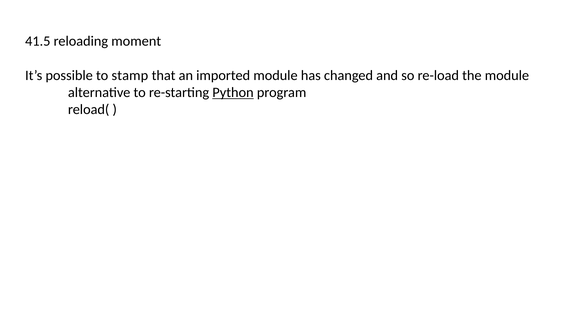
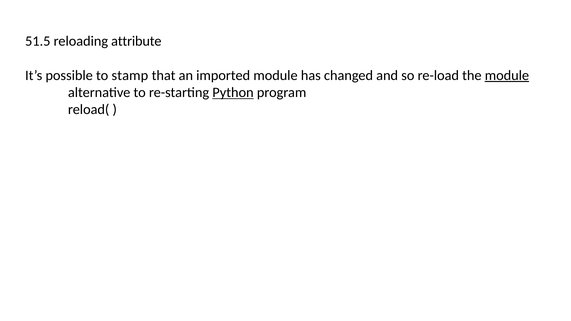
41.5: 41.5 -> 51.5
moment: moment -> attribute
module at (507, 75) underline: none -> present
